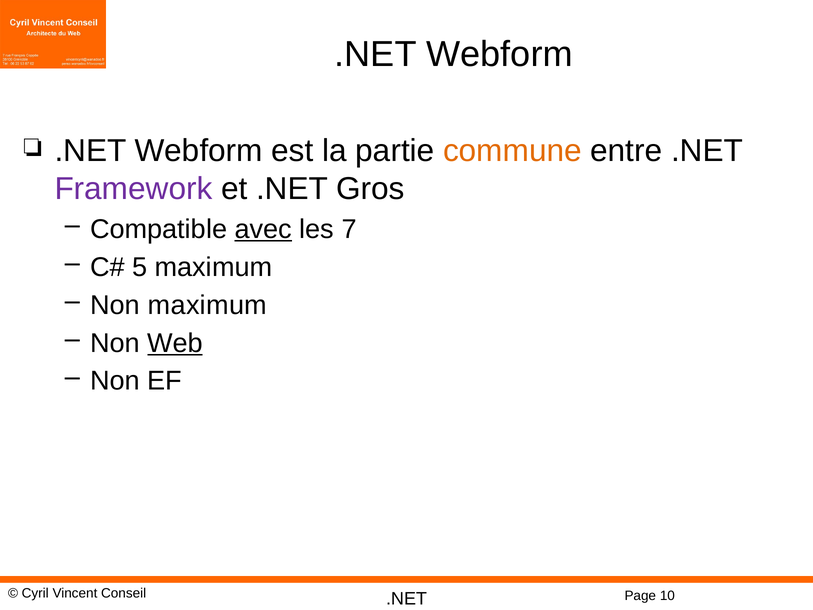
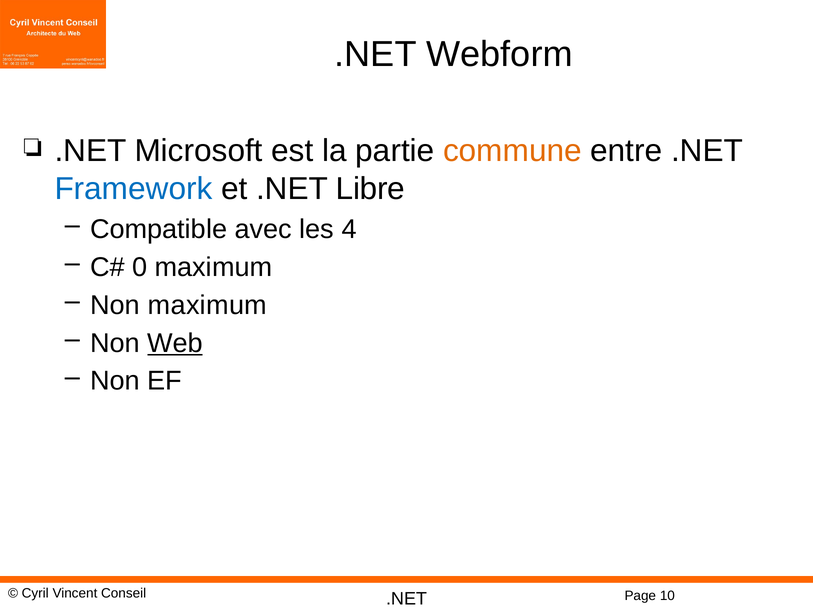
Webform at (199, 151): Webform -> Microsoft
Framework colour: purple -> blue
Gros: Gros -> Libre
avec underline: present -> none
7: 7 -> 4
5: 5 -> 0
